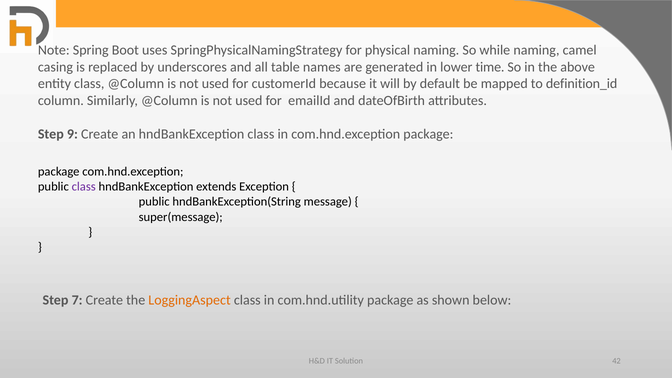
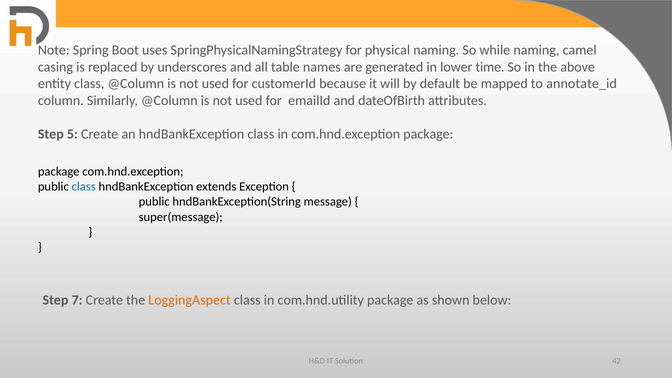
definition_id: definition_id -> annotate_id
9: 9 -> 5
class at (84, 187) colour: purple -> blue
